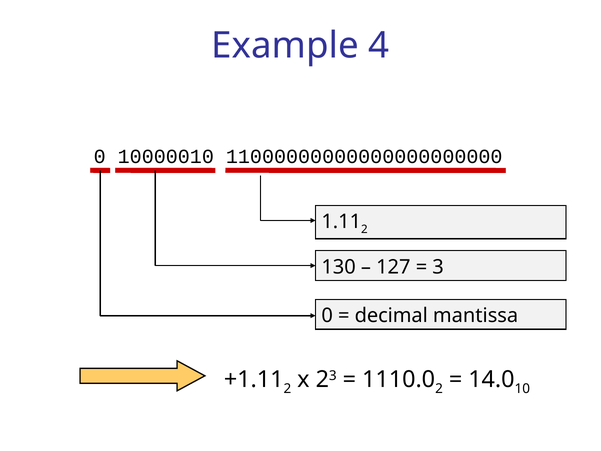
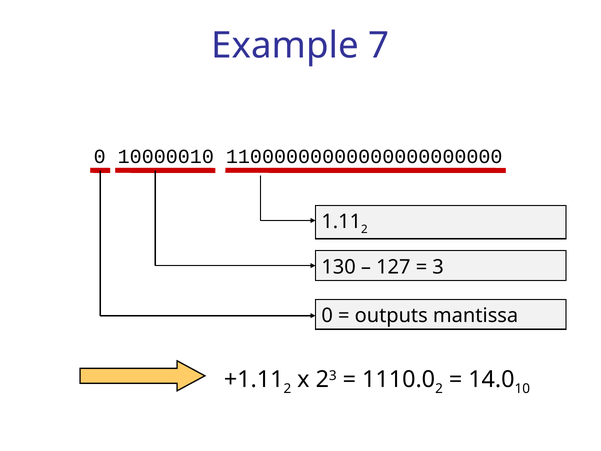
4: 4 -> 7
decimal: decimal -> outputs
